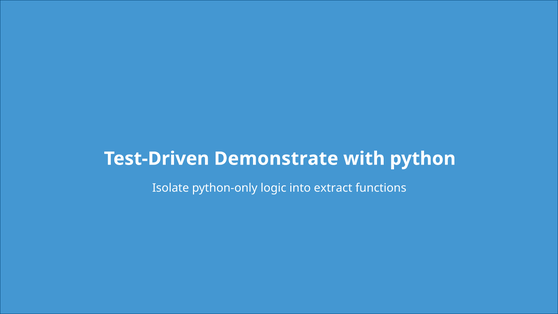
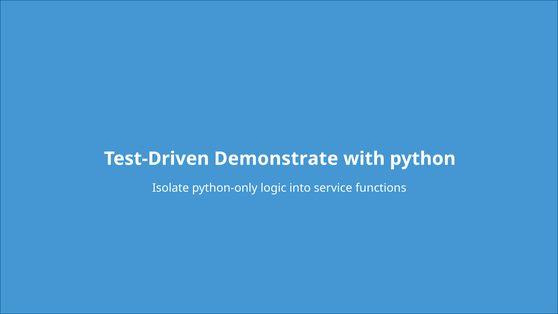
extract: extract -> service
